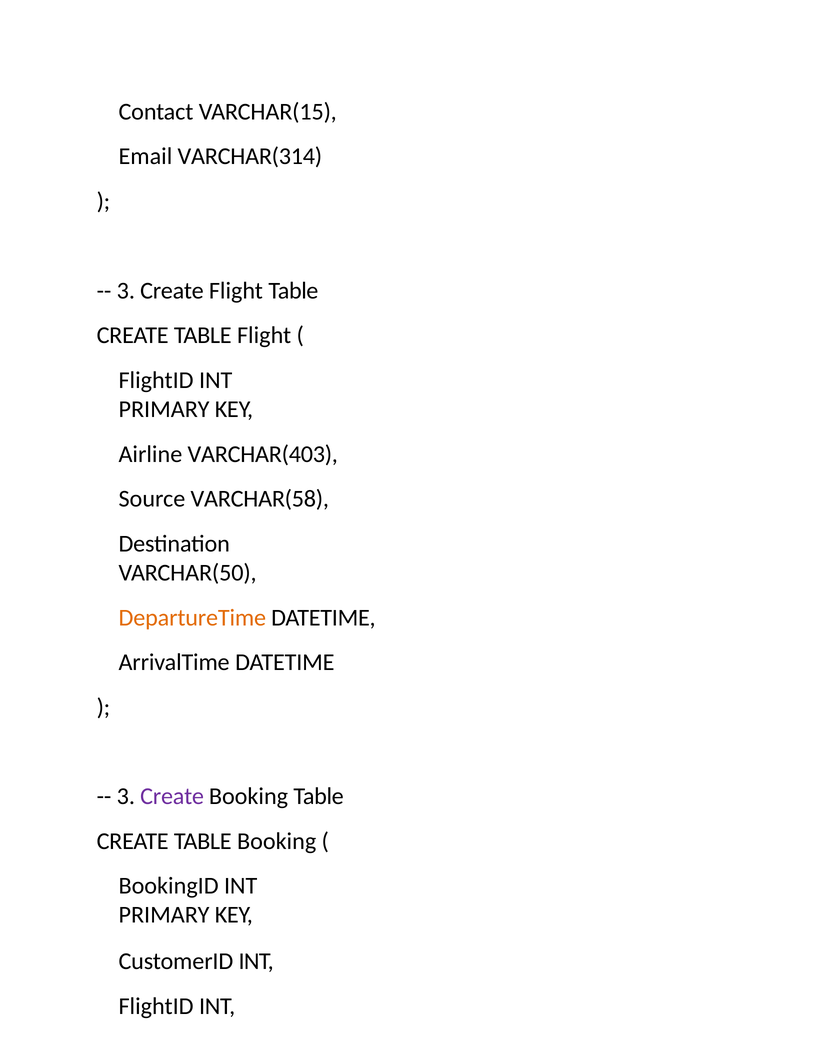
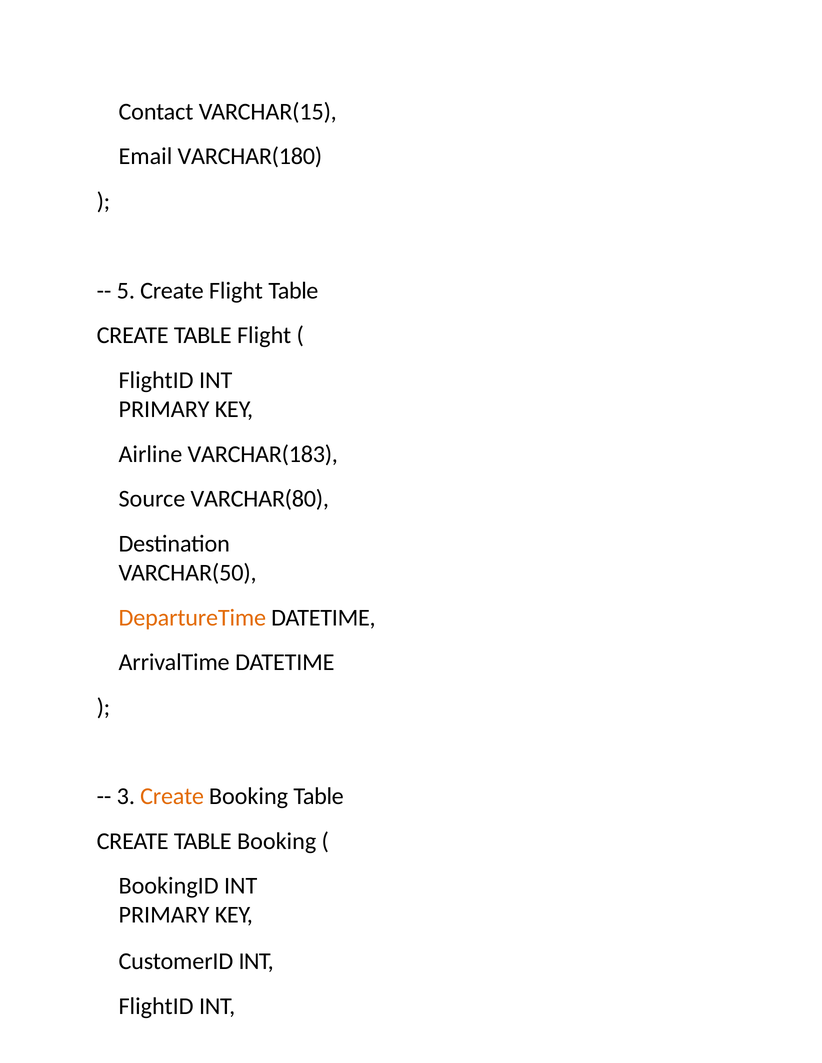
VARCHAR(314: VARCHAR(314 -> VARCHAR(180
3 at (126, 291): 3 -> 5
VARCHAR(403: VARCHAR(403 -> VARCHAR(183
VARCHAR(58: VARCHAR(58 -> VARCHAR(80
Create at (172, 797) colour: purple -> orange
